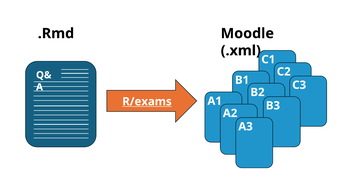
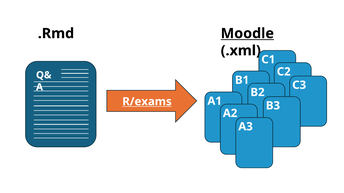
Moodle underline: none -> present
